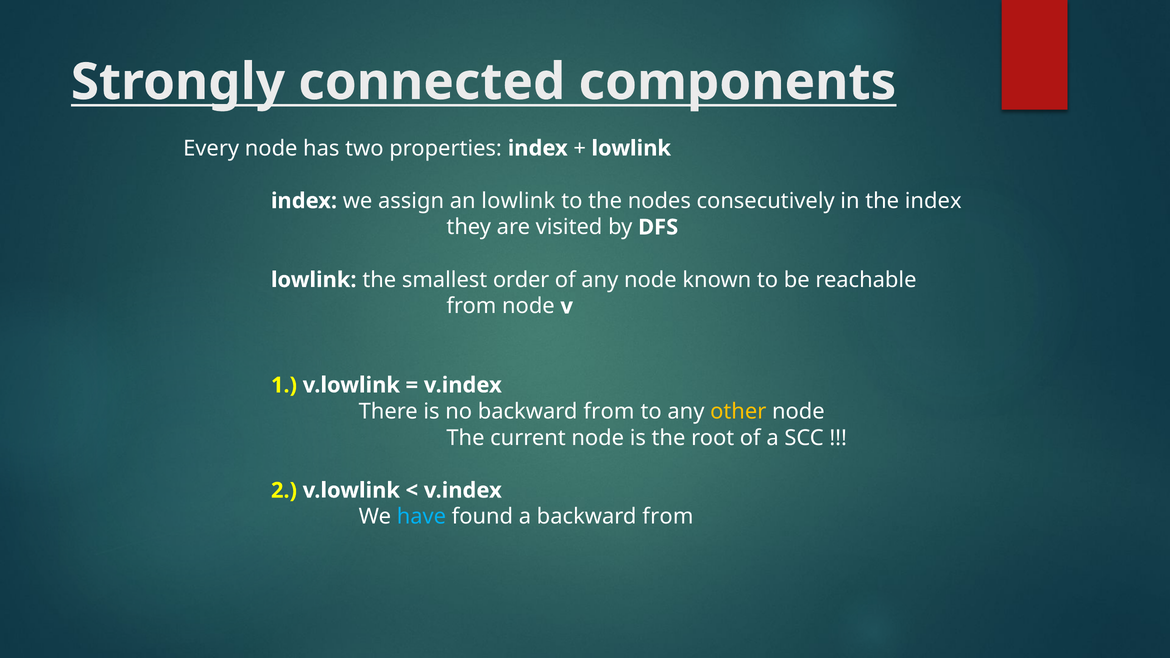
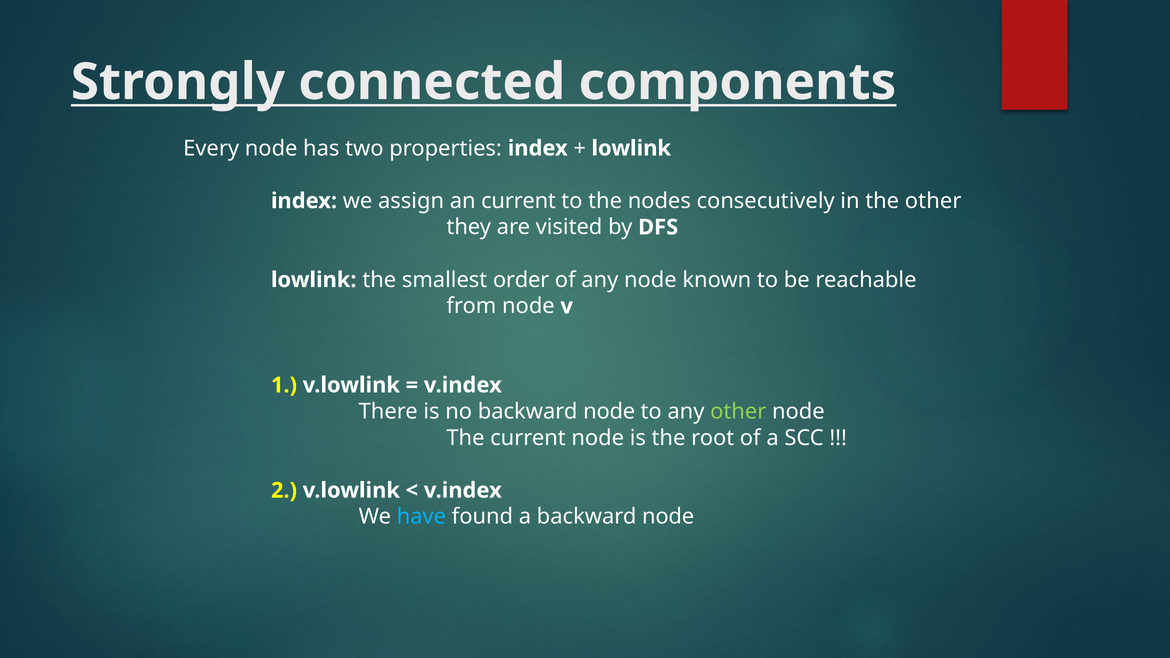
an lowlink: lowlink -> current
the index: index -> other
no backward from: from -> node
other at (738, 412) colour: yellow -> light green
a backward from: from -> node
